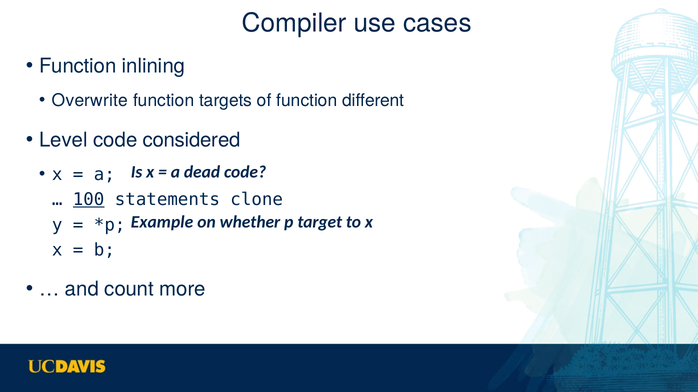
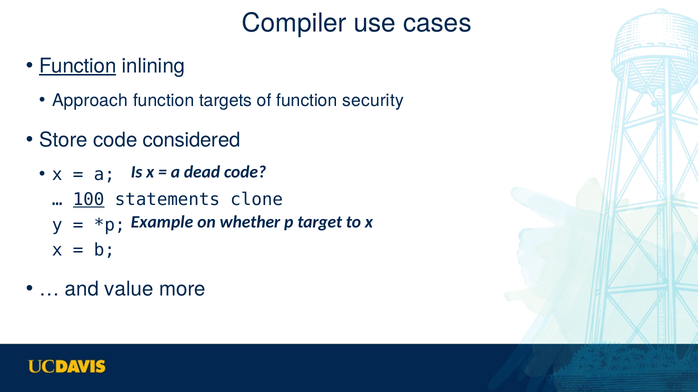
Function at (78, 66) underline: none -> present
Overwrite: Overwrite -> Approach
different: different -> security
Level: Level -> Store
count: count -> value
